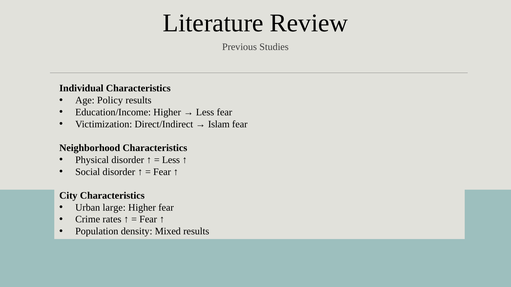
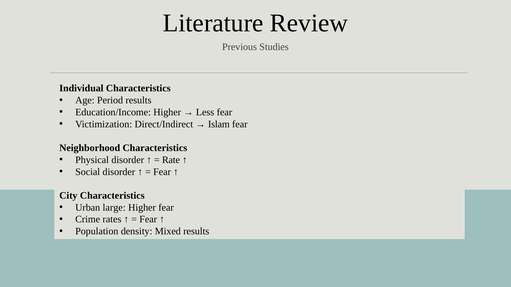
Policy: Policy -> Period
Less at (171, 160): Less -> Rate
